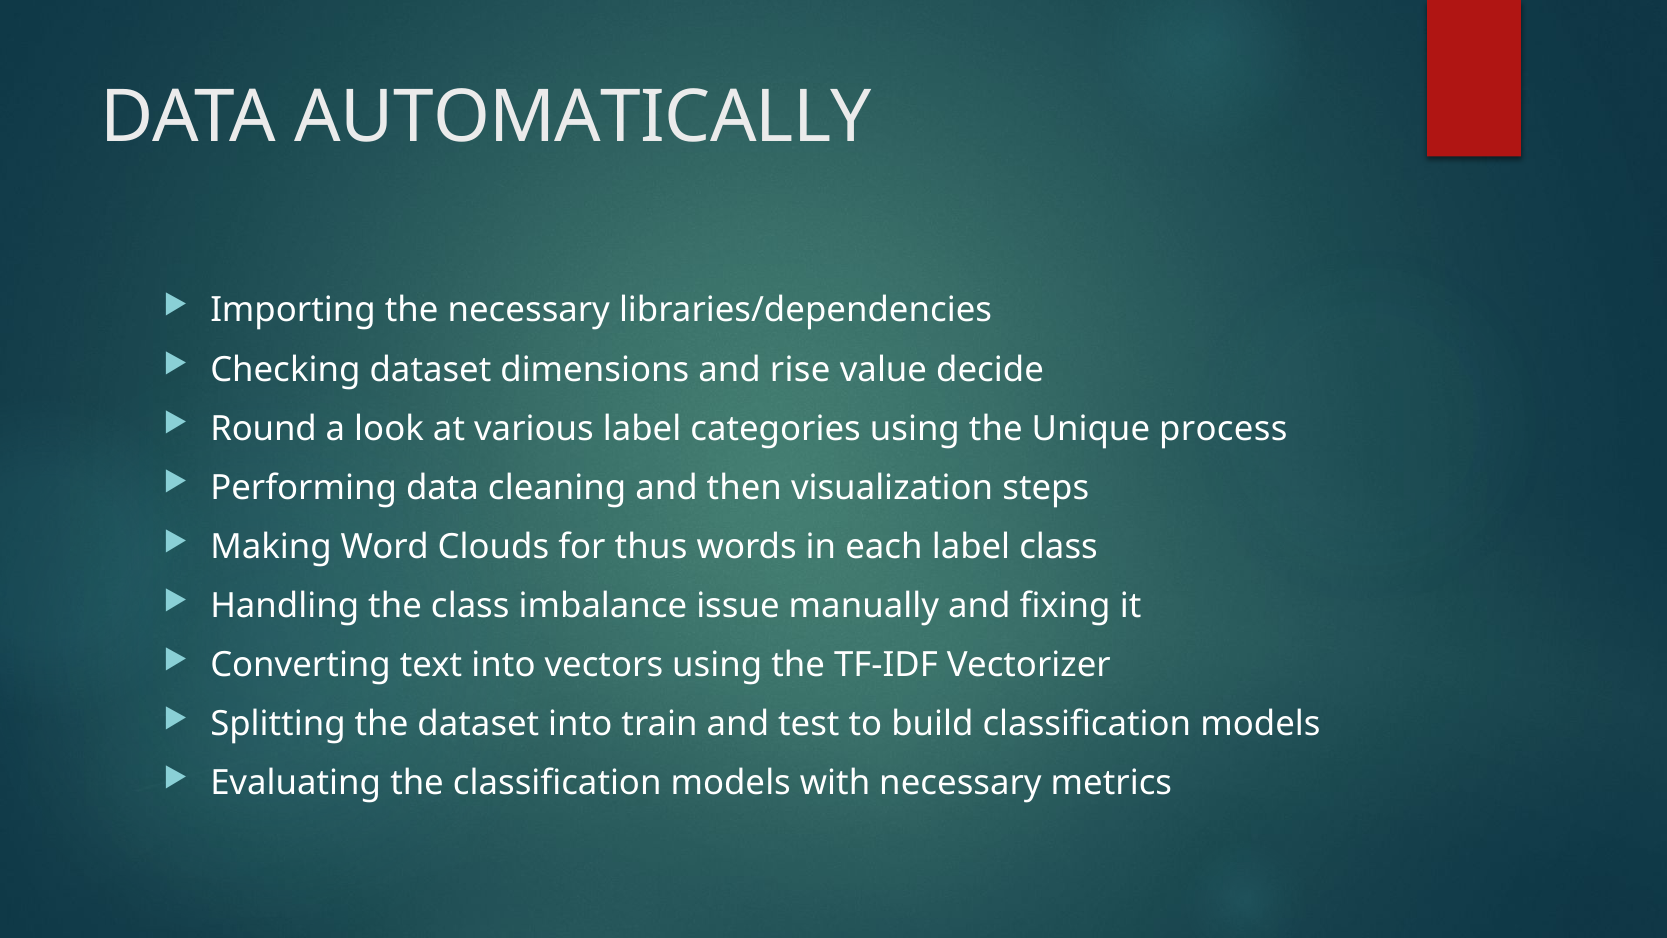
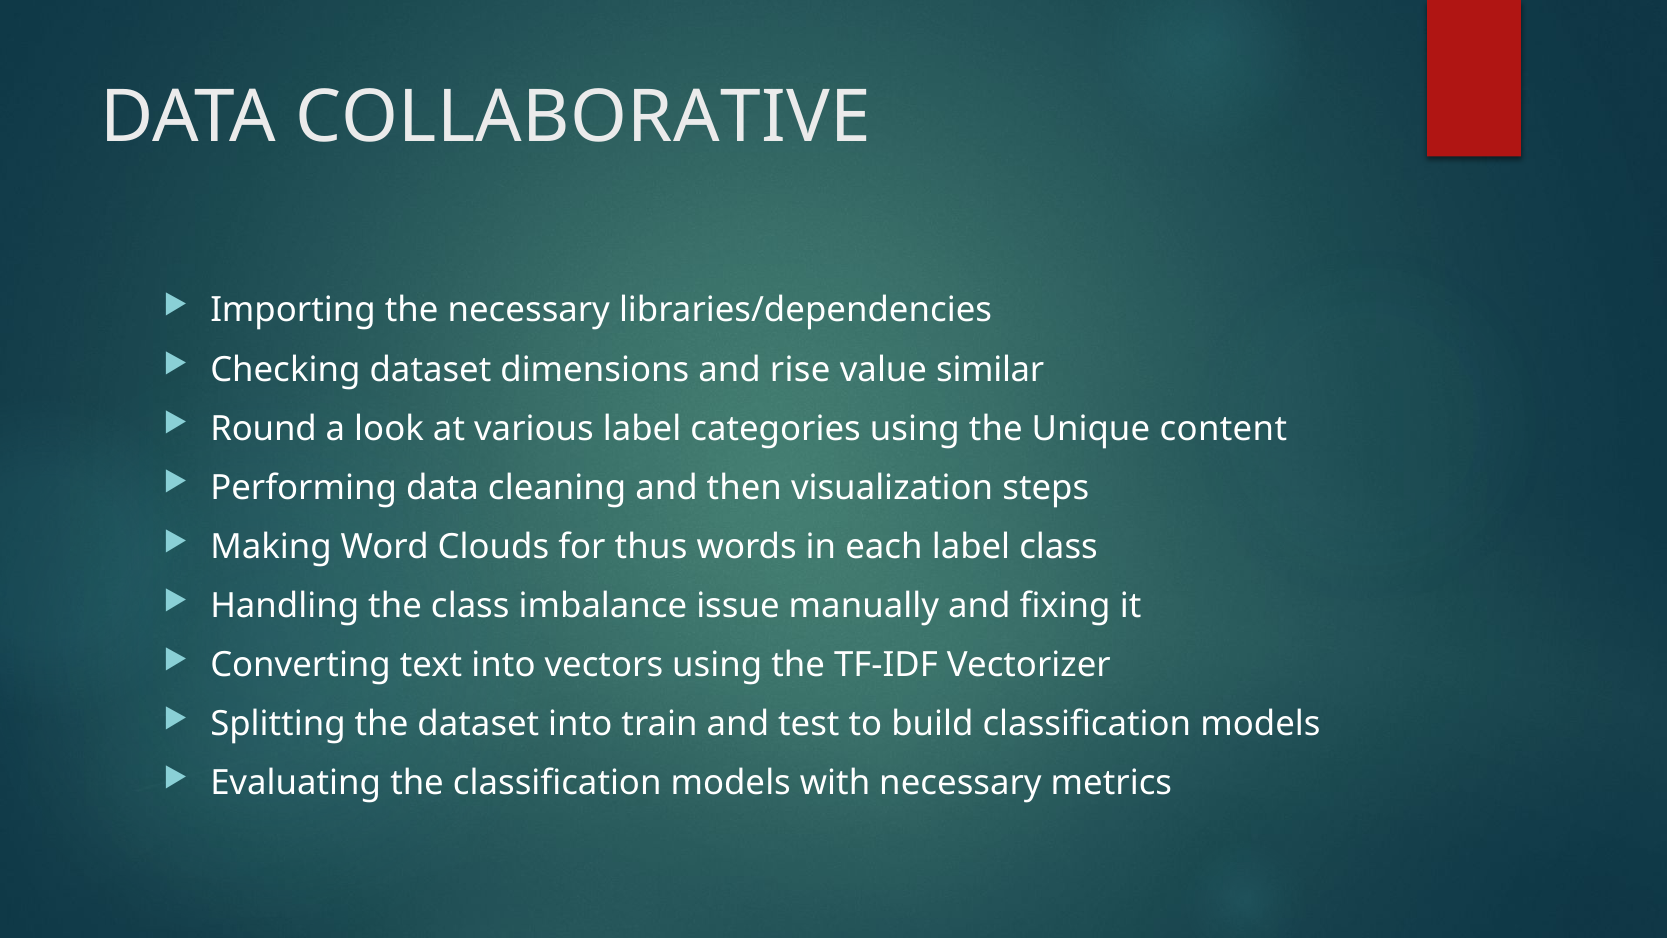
AUTOMATICALLY: AUTOMATICALLY -> COLLABORATIVE
decide: decide -> similar
process: process -> content
